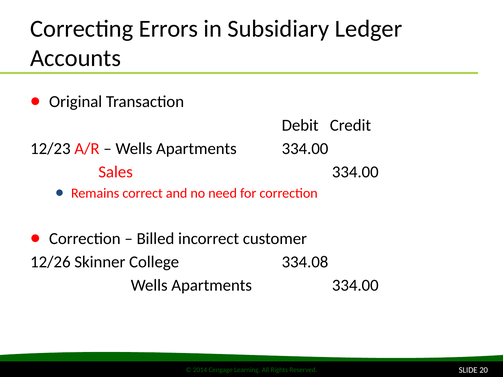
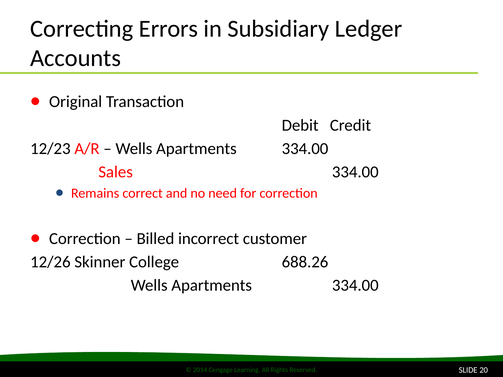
334.08: 334.08 -> 688.26
